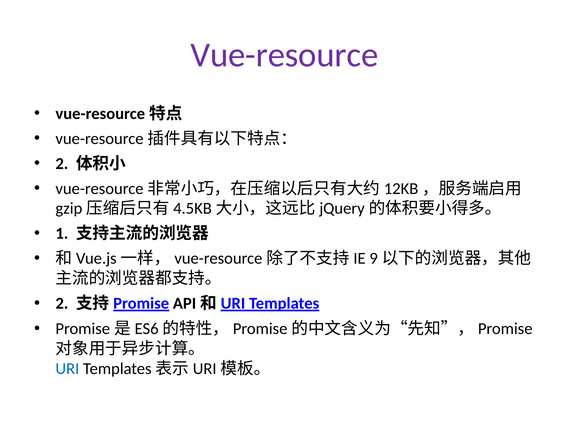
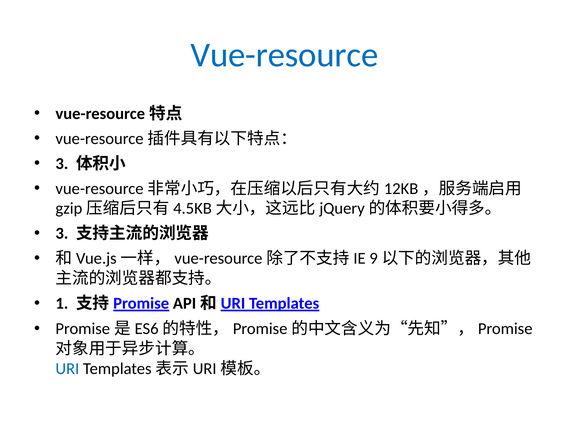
Vue-resource colour: purple -> blue
2 at (62, 163): 2 -> 3
1 at (62, 233): 1 -> 3
2 at (62, 303): 2 -> 1
